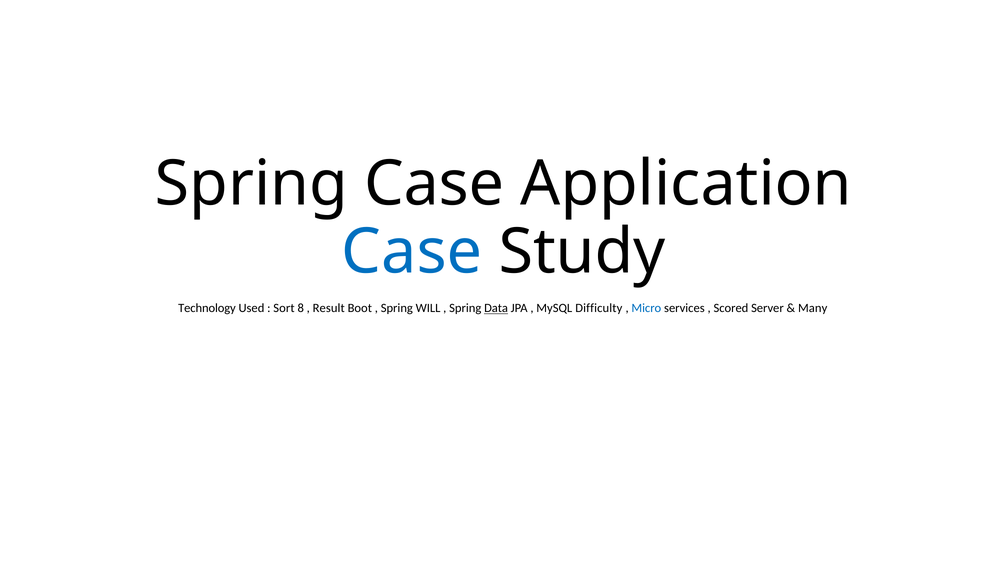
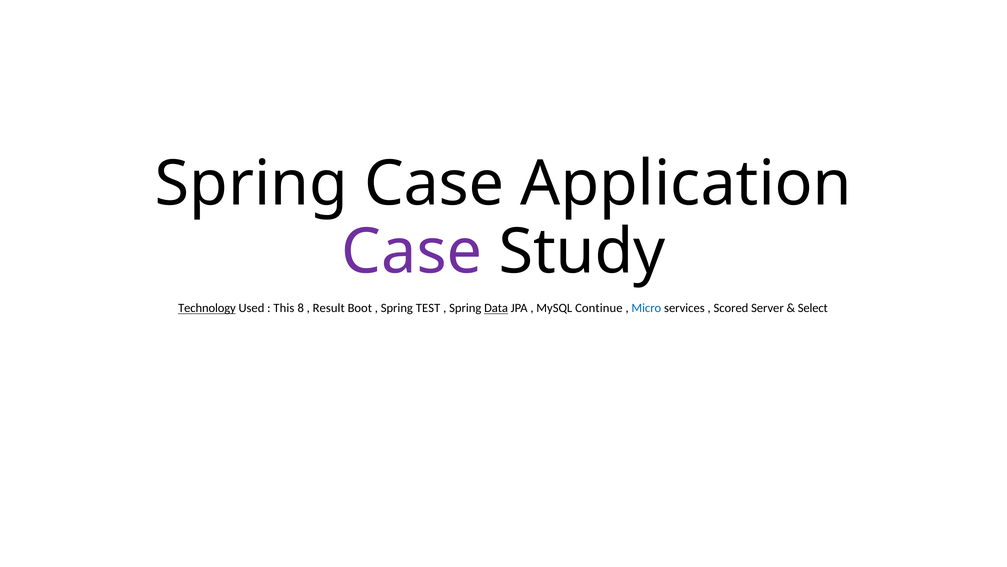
Case at (412, 252) colour: blue -> purple
Technology underline: none -> present
Sort: Sort -> This
WILL: WILL -> TEST
Difficulty: Difficulty -> Continue
Many: Many -> Select
